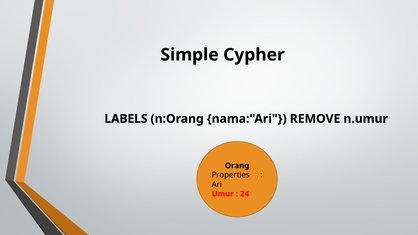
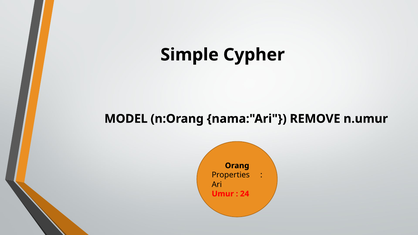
LABELS: LABELS -> MODEL
